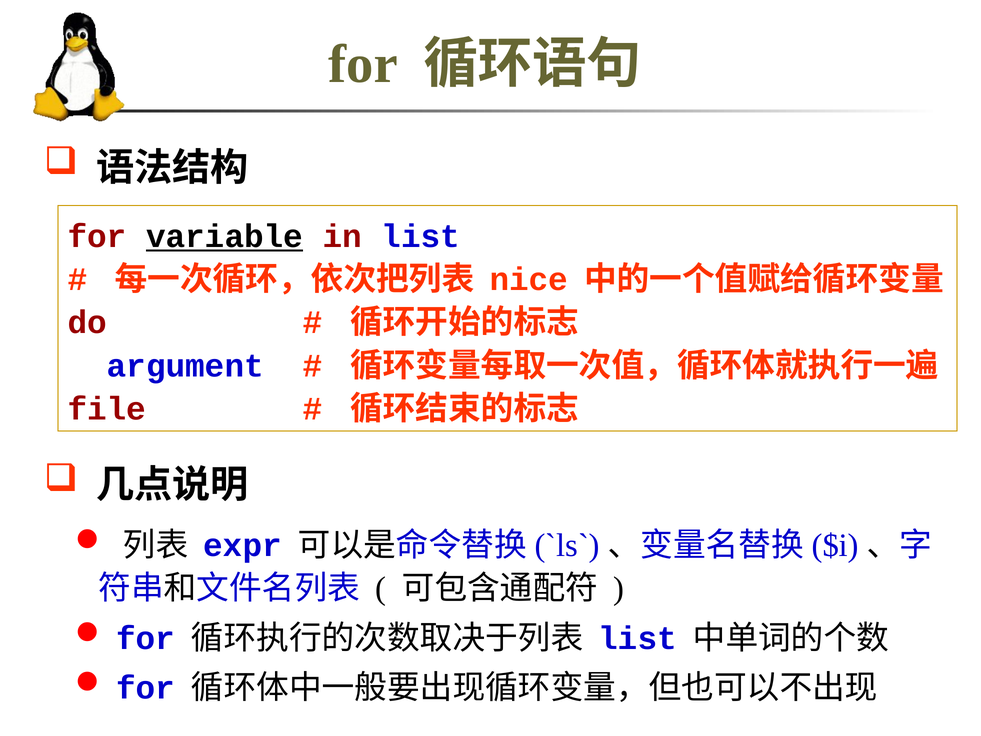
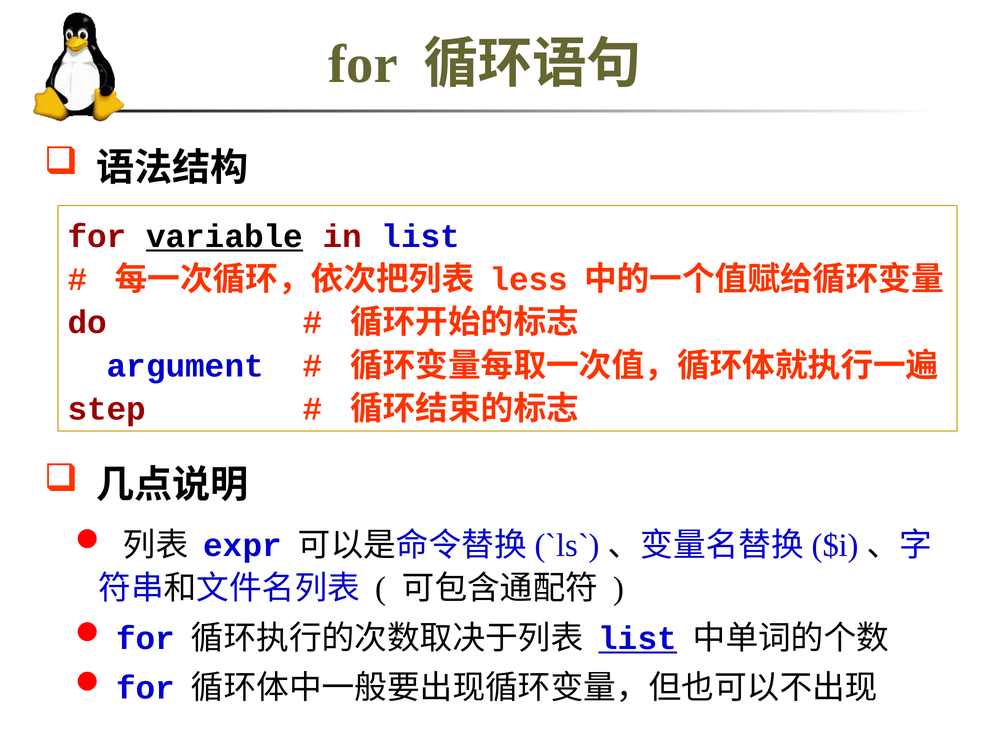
nice: nice -> less
file: file -> step
list at (638, 638) underline: none -> present
